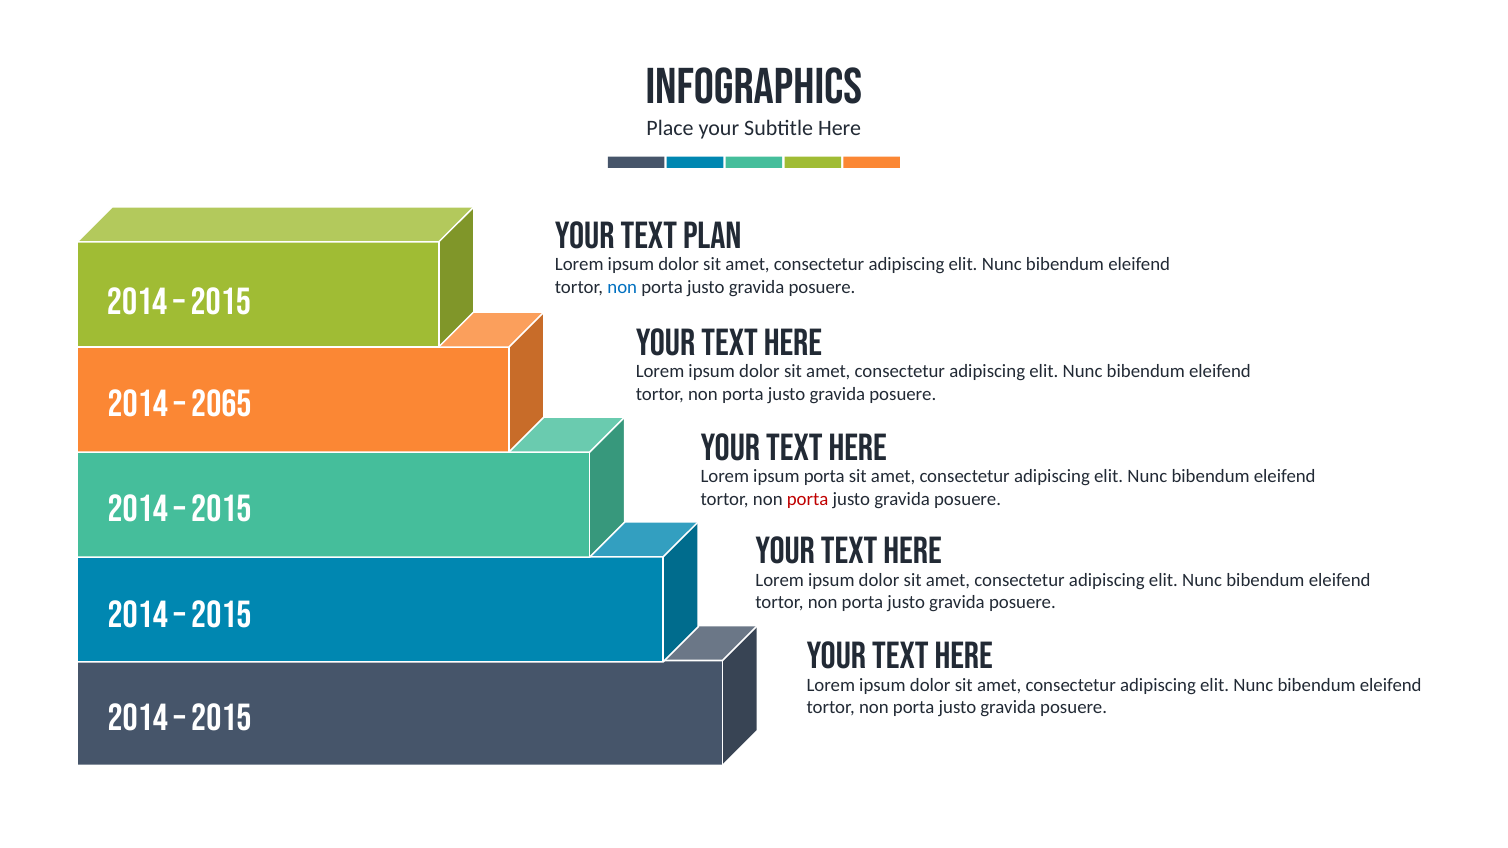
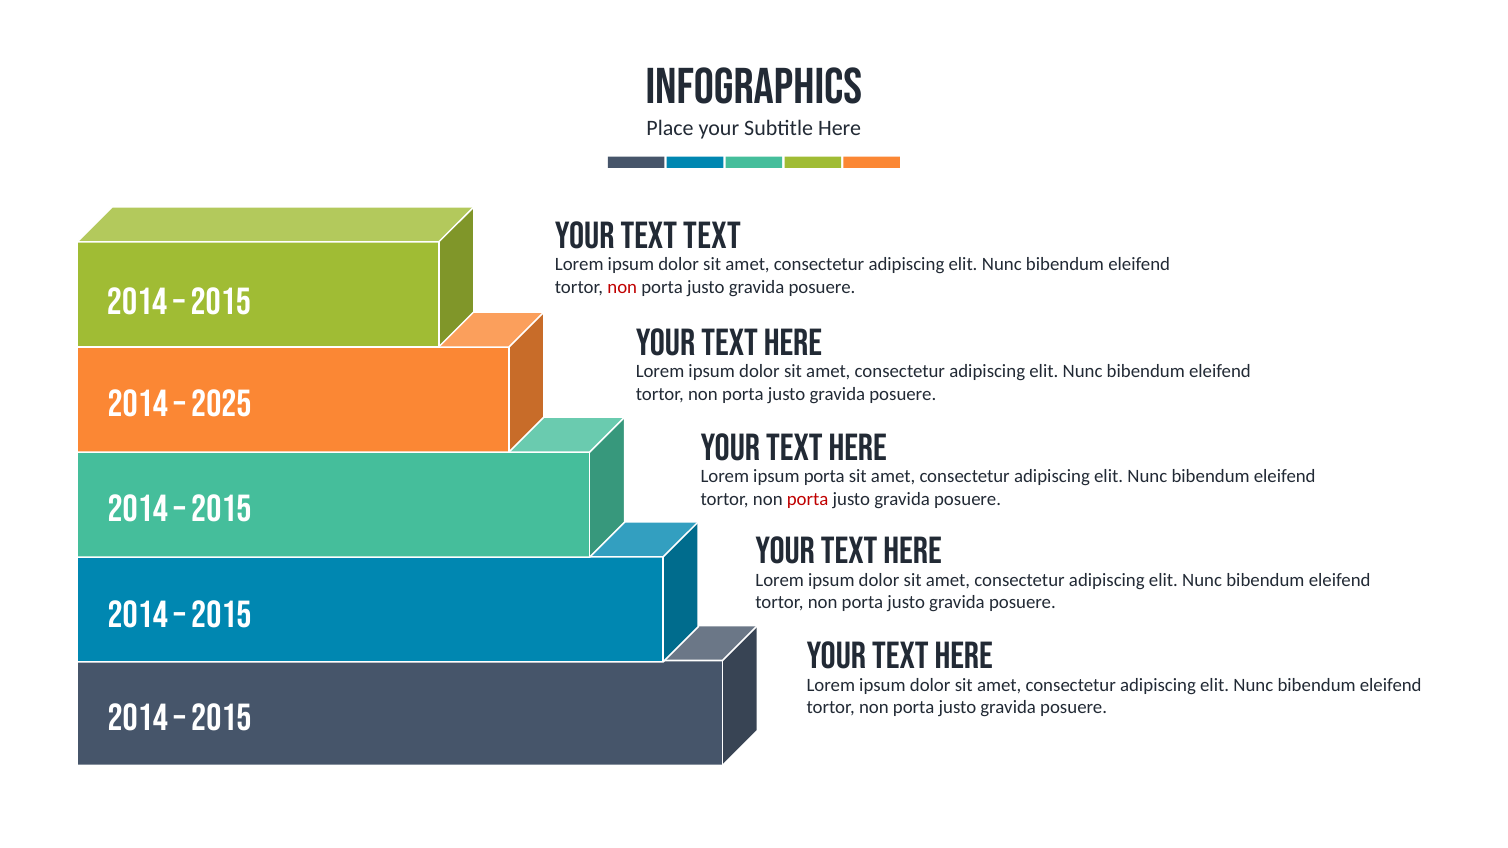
text plan: plan -> text
non at (622, 287) colour: blue -> red
2065: 2065 -> 2025
